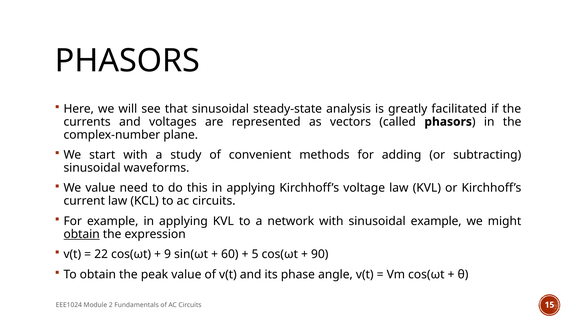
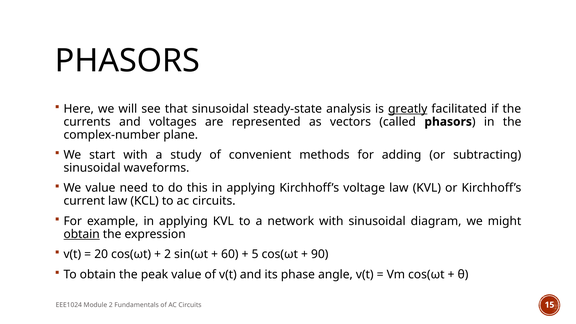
greatly underline: none -> present
sinusoidal example: example -> diagram
22: 22 -> 20
9 at (168, 254): 9 -> 2
